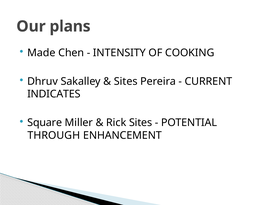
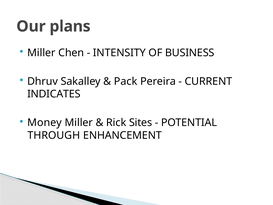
Made at (41, 53): Made -> Miller
COOKING: COOKING -> BUSINESS
Sites at (126, 81): Sites -> Pack
Square: Square -> Money
